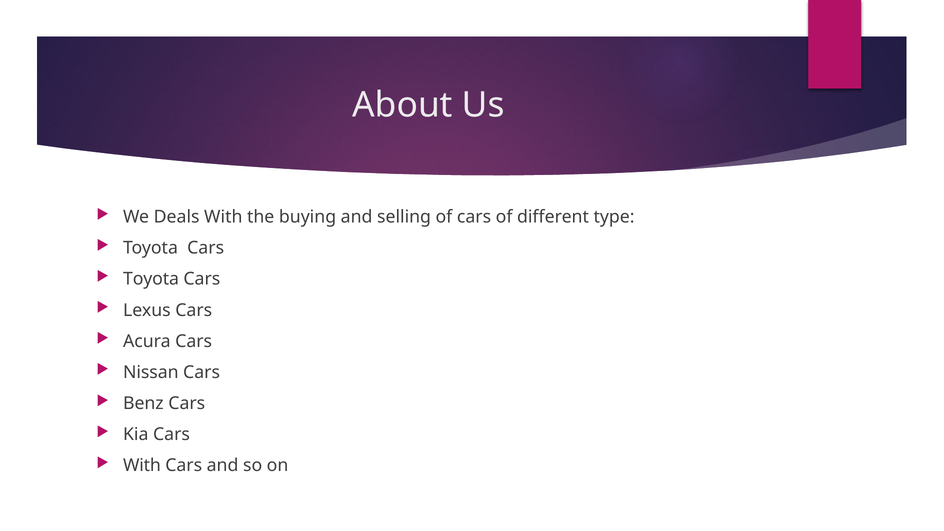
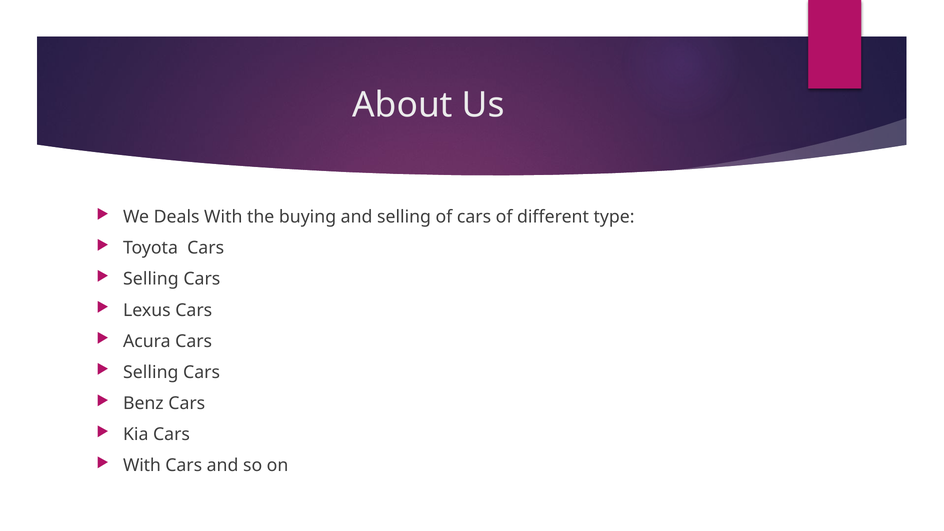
Toyota at (151, 279): Toyota -> Selling
Nissan at (151, 372): Nissan -> Selling
